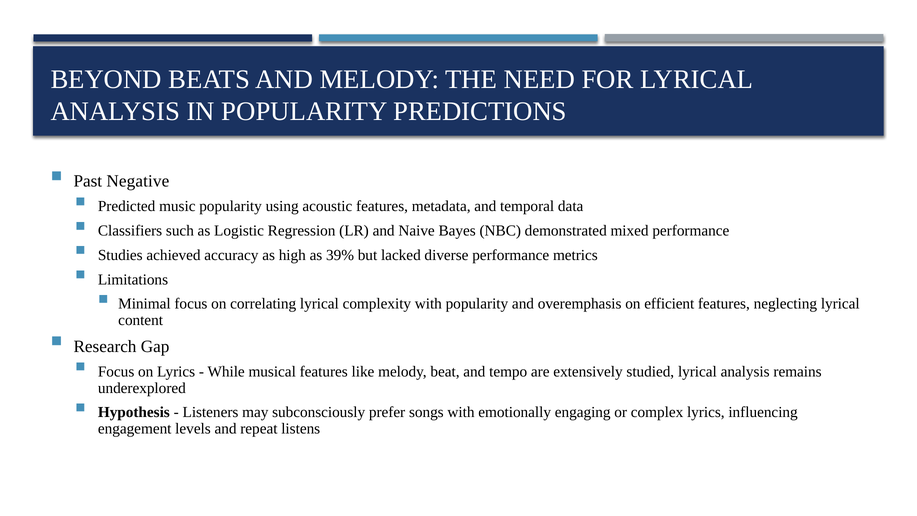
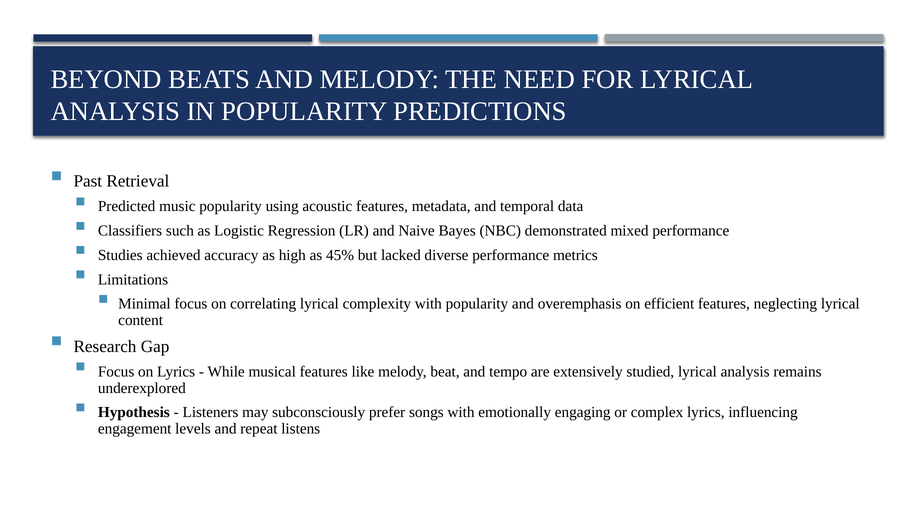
Negative: Negative -> Retrieval
39%: 39% -> 45%
